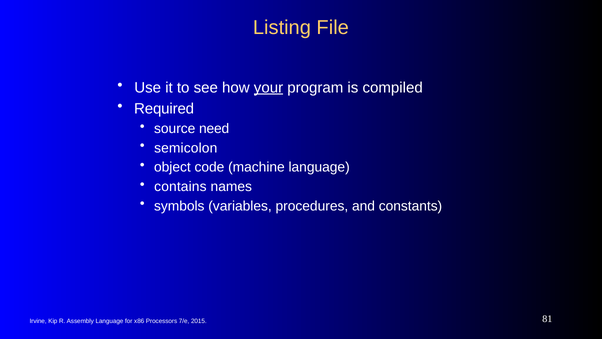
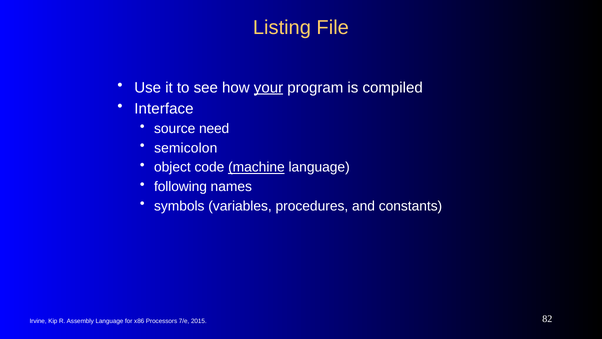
Required: Required -> Interface
machine underline: none -> present
contains: contains -> following
81: 81 -> 82
